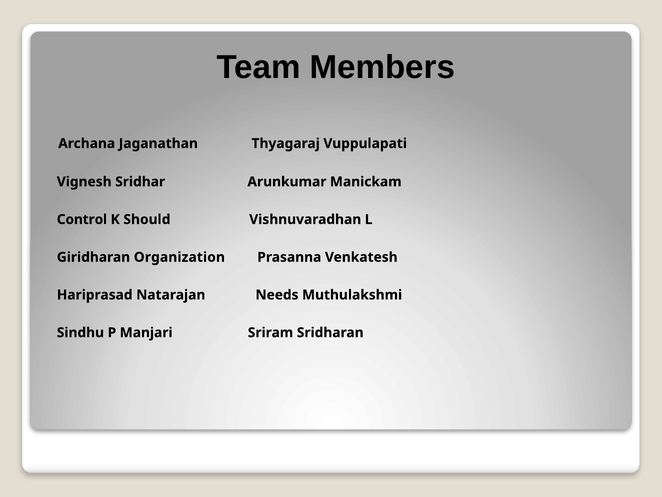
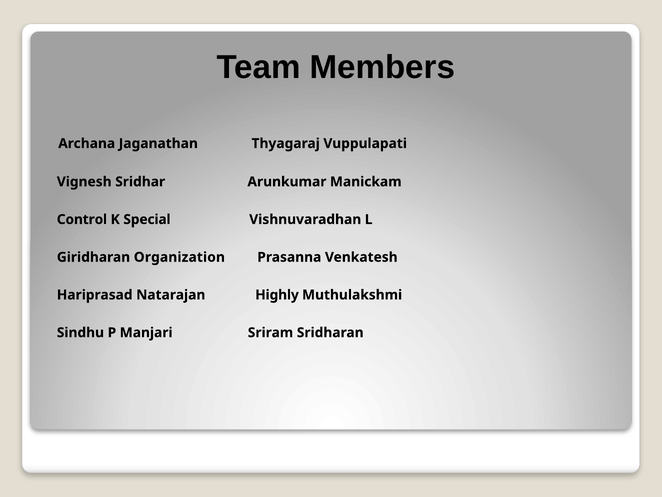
Should: Should -> Special
Needs: Needs -> Highly
